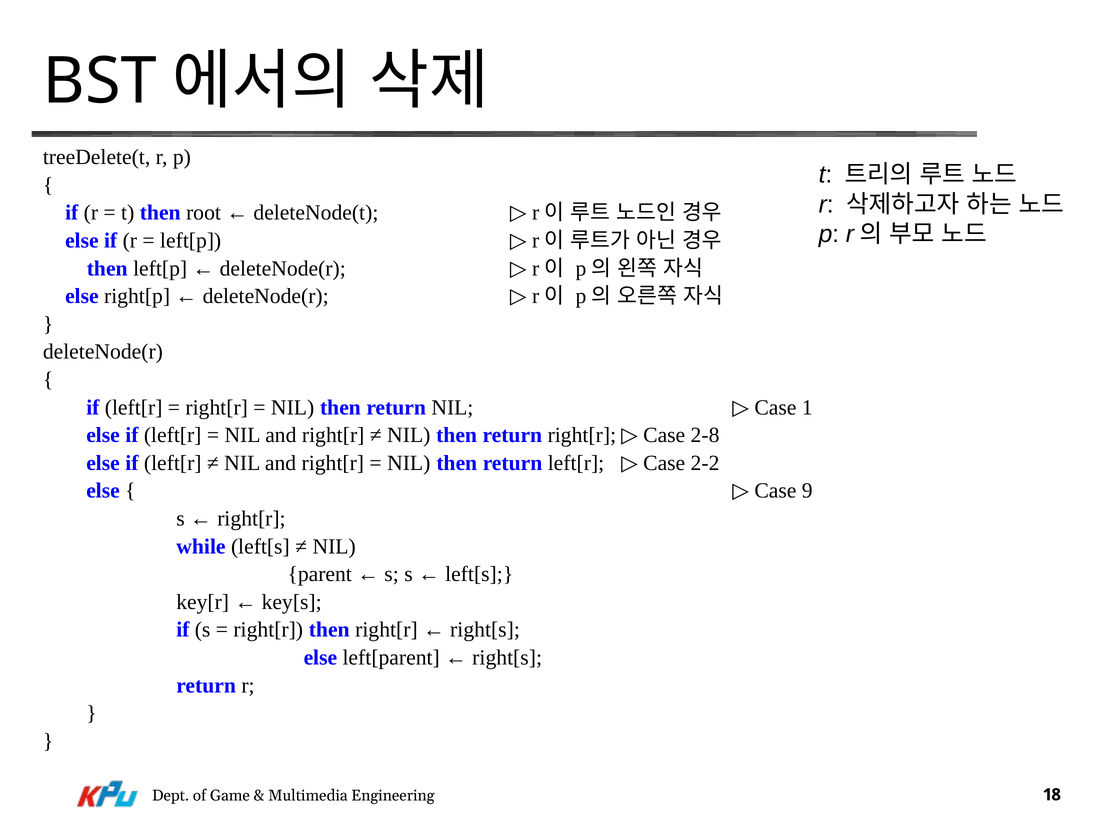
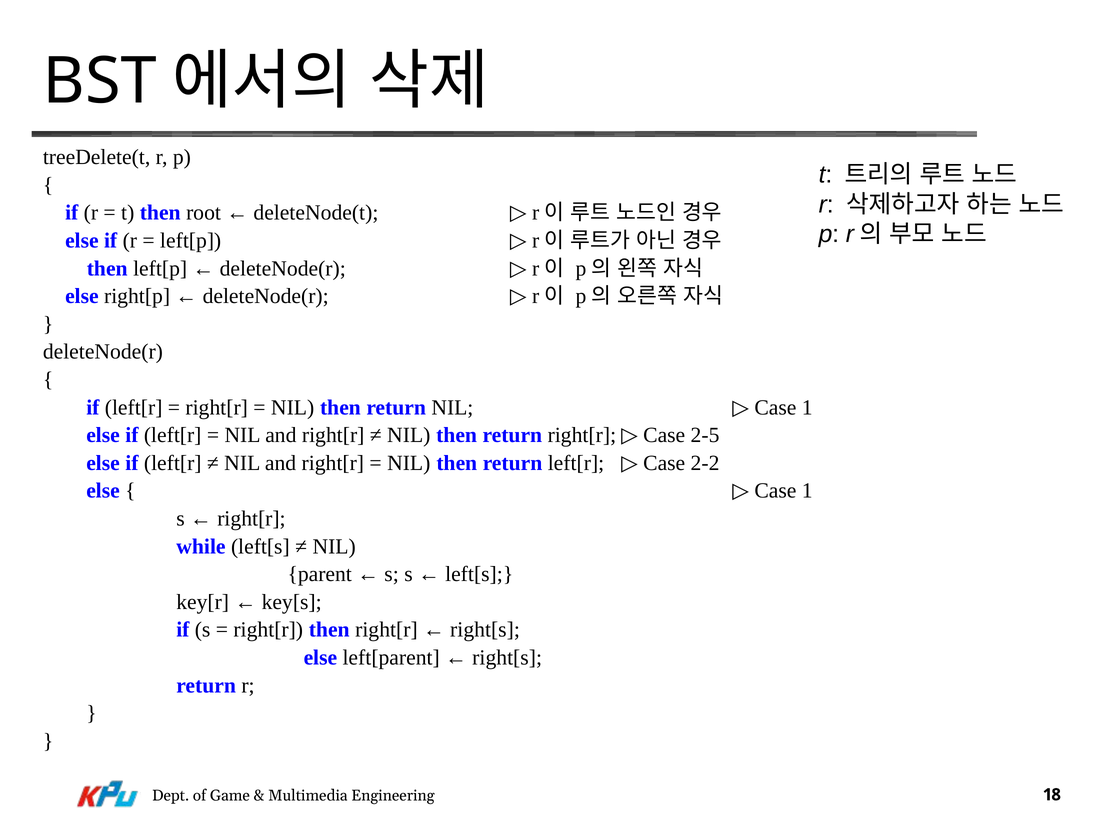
2-8: 2-8 -> 2-5
9 at (807, 491): 9 -> 1
